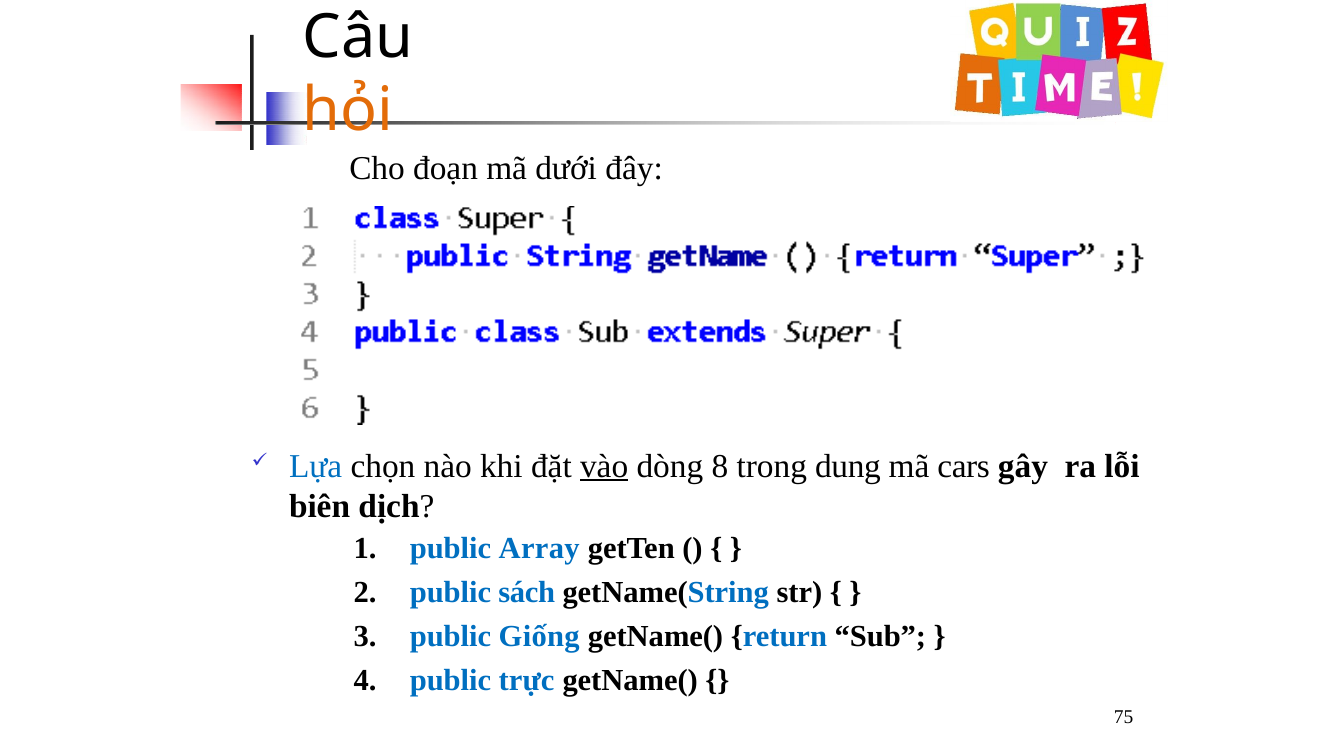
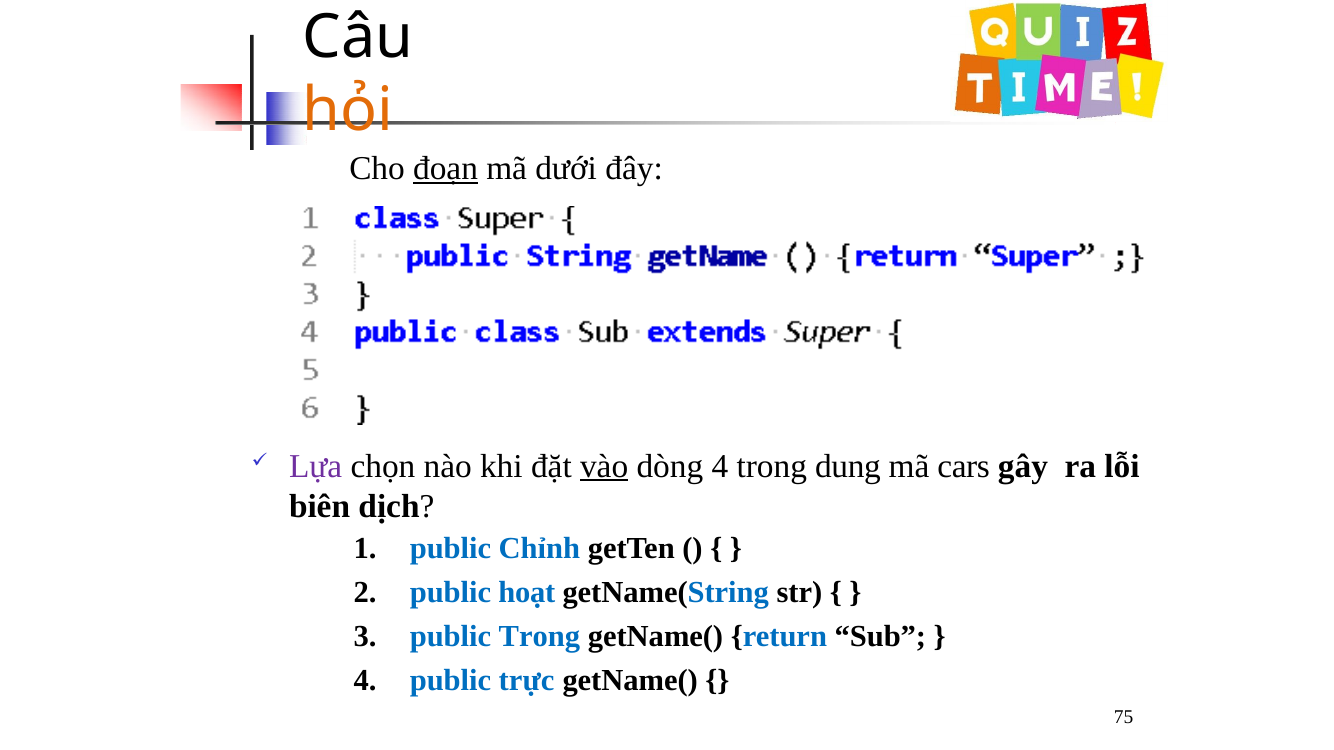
đoạn underline: none -> present
Lựa colour: blue -> purple
dòng 8: 8 -> 4
Array: Array -> Chỉnh
sách: sách -> hoạt
public Giống: Giống -> Trong
